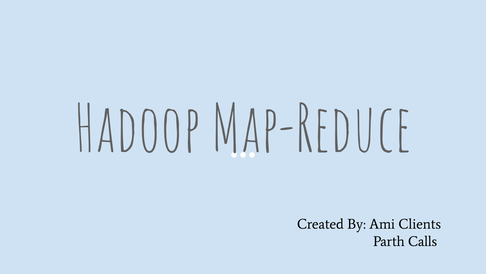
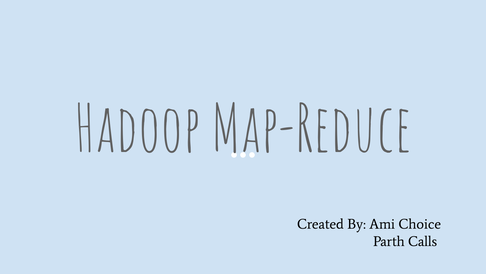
Clients: Clients -> Choice
